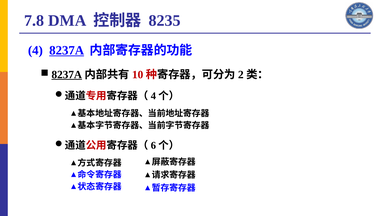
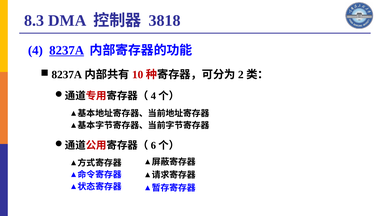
7.8: 7.8 -> 8.3
8235: 8235 -> 3818
8237A at (67, 75) underline: present -> none
